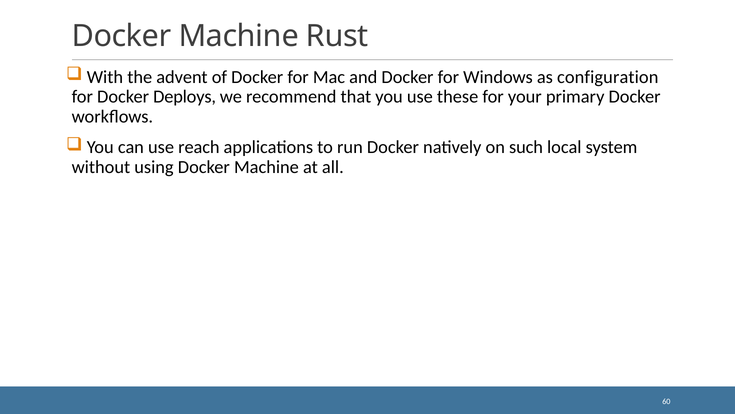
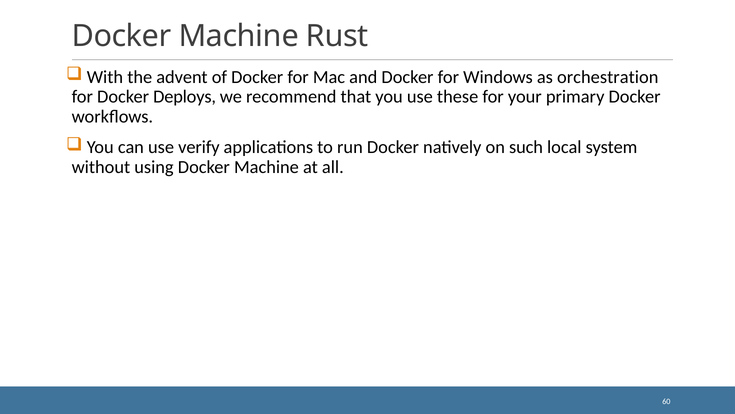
configuration: configuration -> orchestration
reach: reach -> verify
